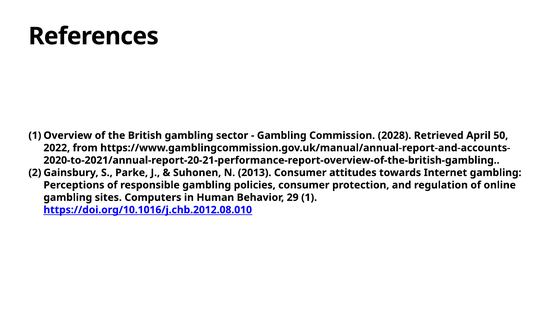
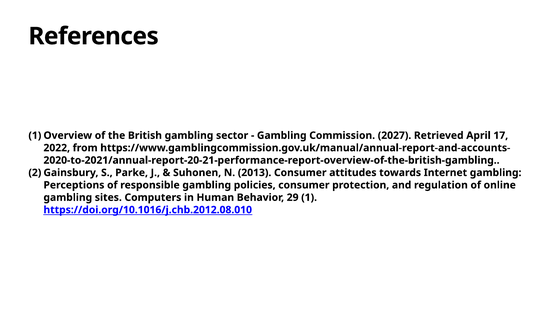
2028: 2028 -> 2027
50: 50 -> 17
